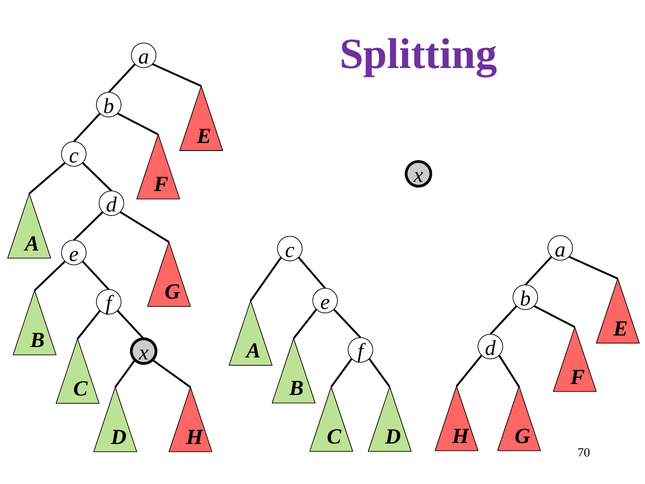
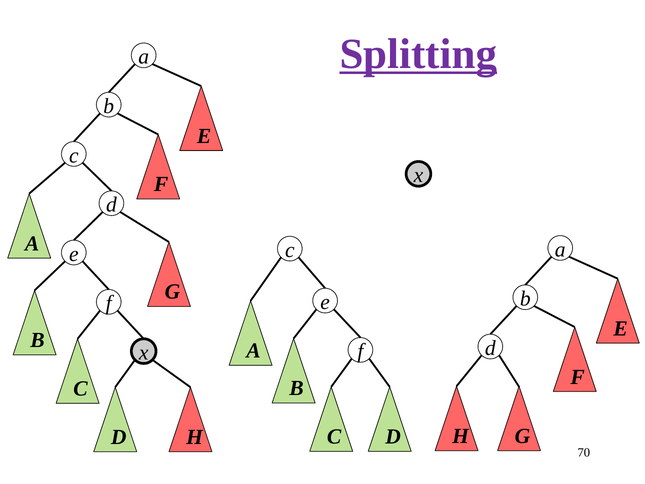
Splitting underline: none -> present
